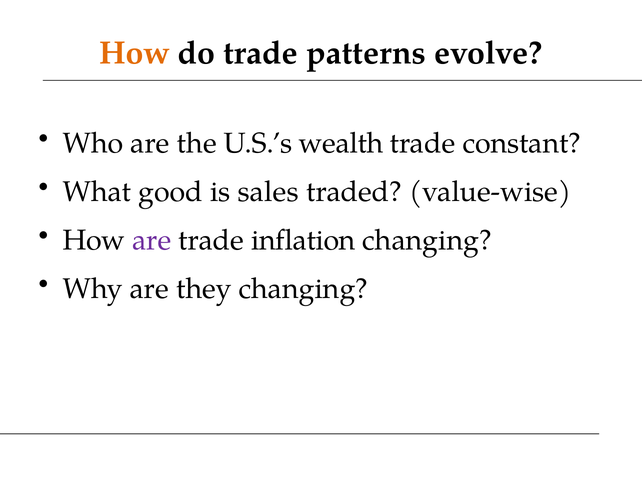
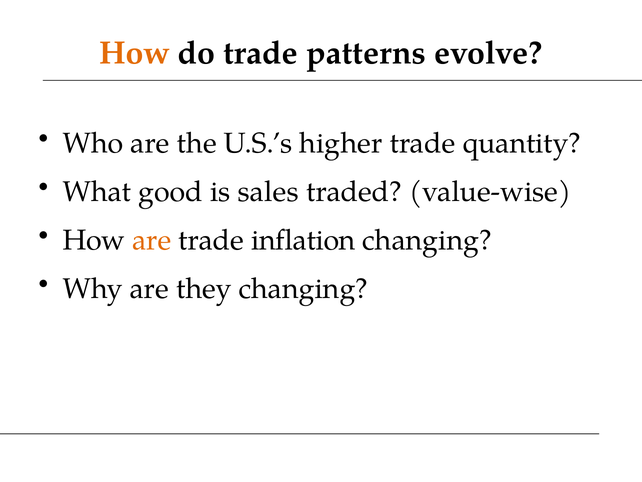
wealth: wealth -> higher
constant: constant -> quantity
are at (152, 240) colour: purple -> orange
